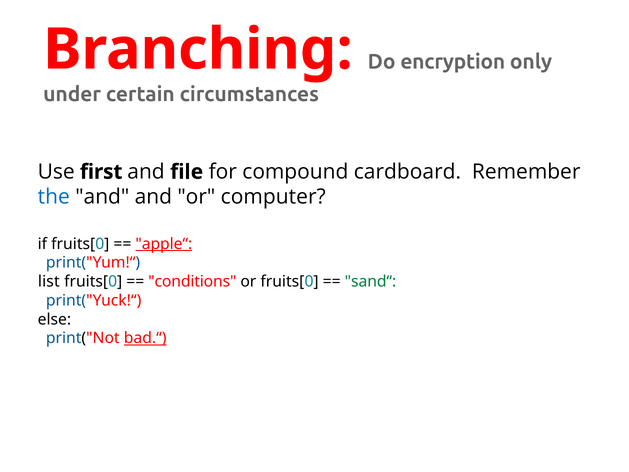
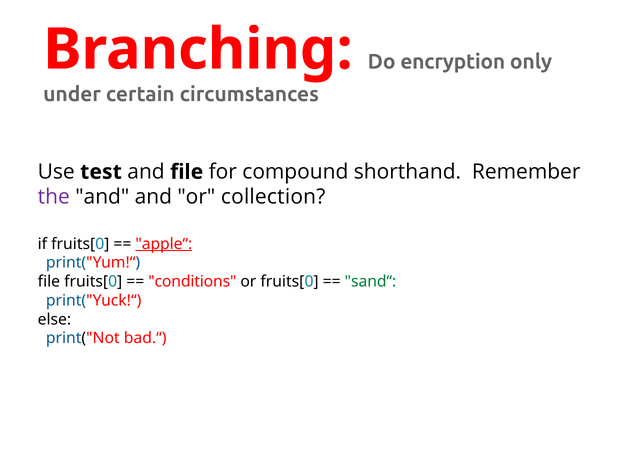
first: first -> test
cardboard: cardboard -> shorthand
the colour: blue -> purple
computer: computer -> collection
list at (49, 281): list -> file
bad.“ underline: present -> none
